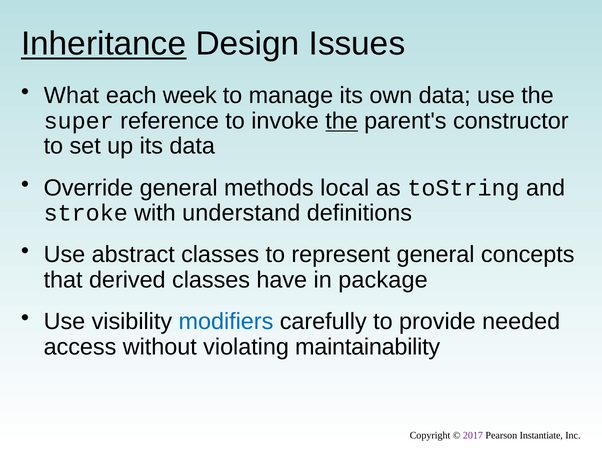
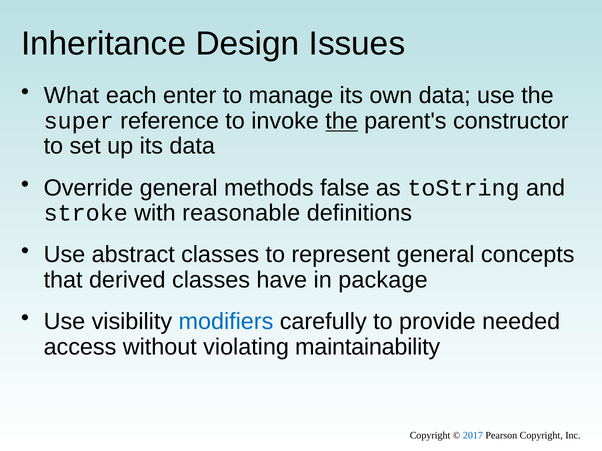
Inheritance underline: present -> none
week: week -> enter
local: local -> false
understand: understand -> reasonable
2017 colour: purple -> blue
Pearson Instantiate: Instantiate -> Copyright
